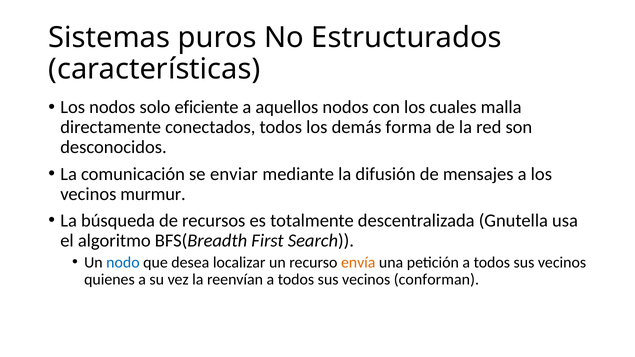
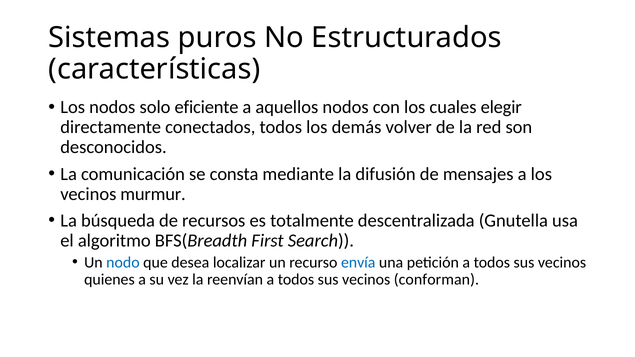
malla: malla -> elegir
forma: forma -> volver
enviar: enviar -> consta
envía colour: orange -> blue
